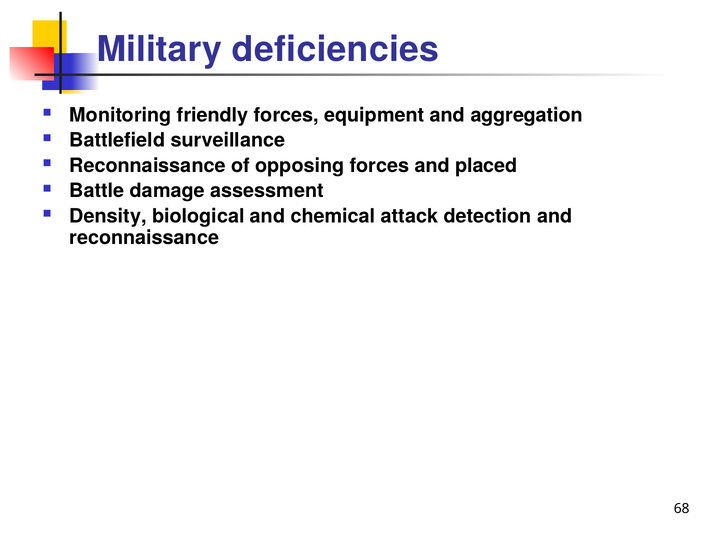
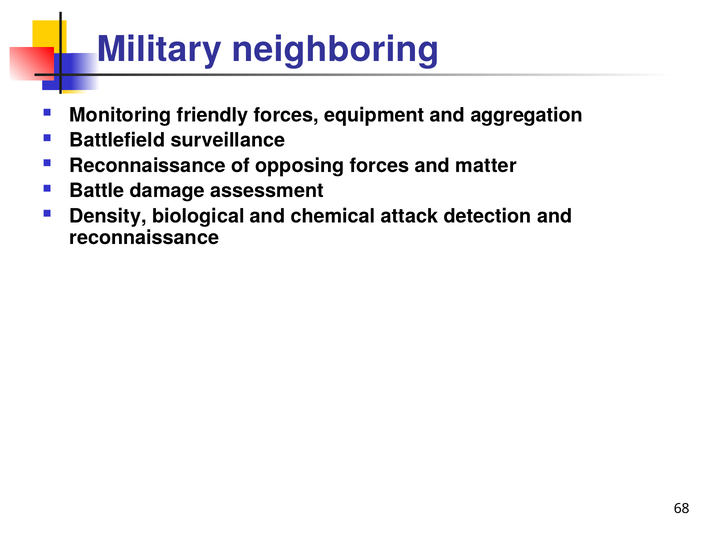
deficiencies: deficiencies -> neighboring
placed: placed -> matter
